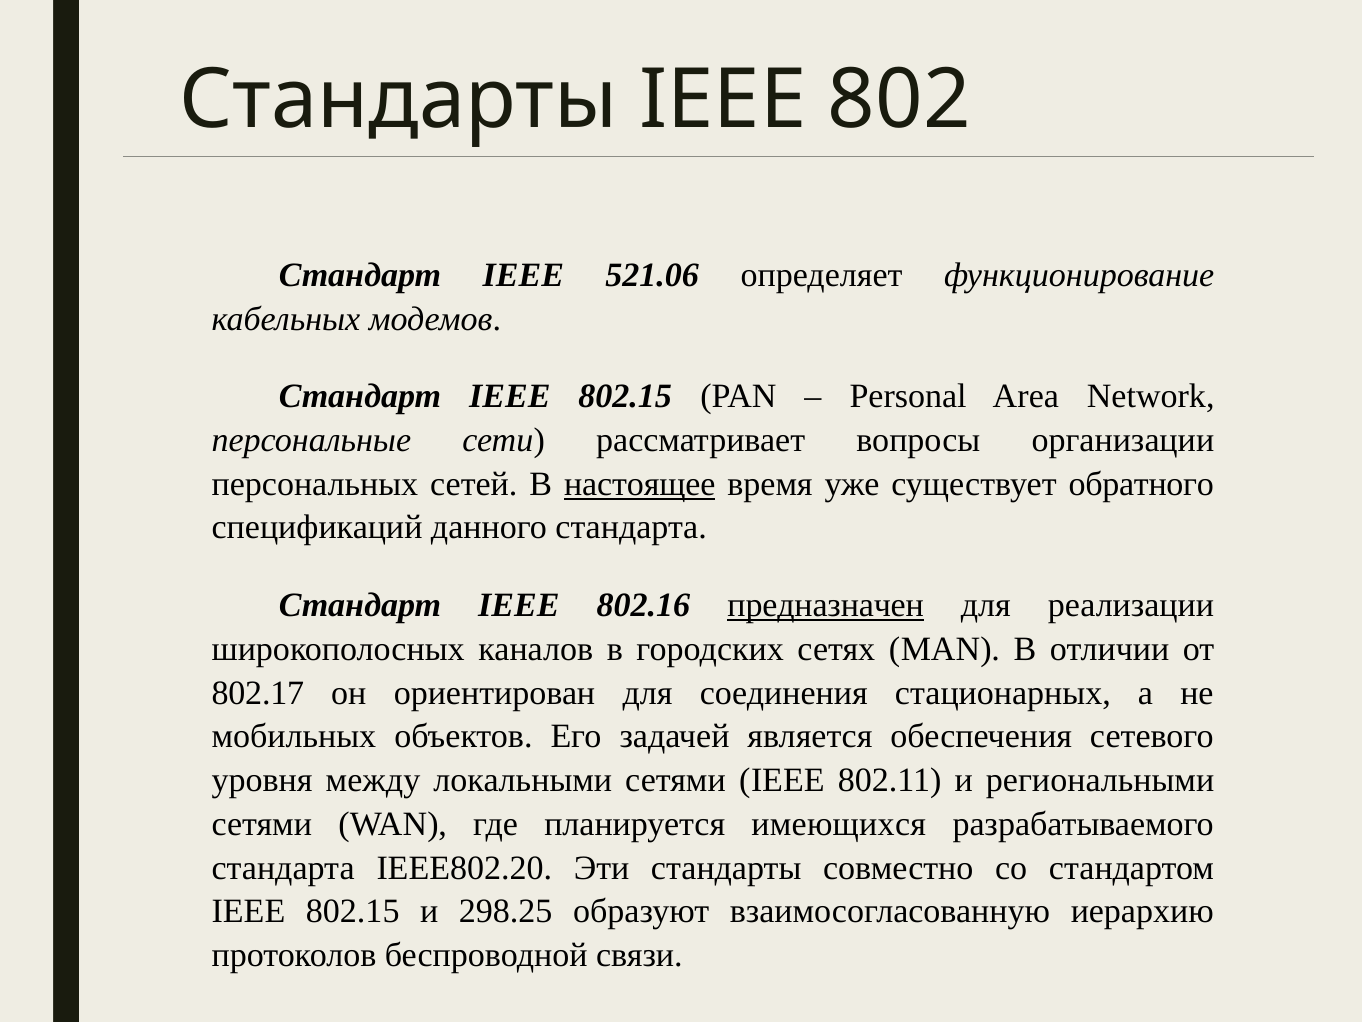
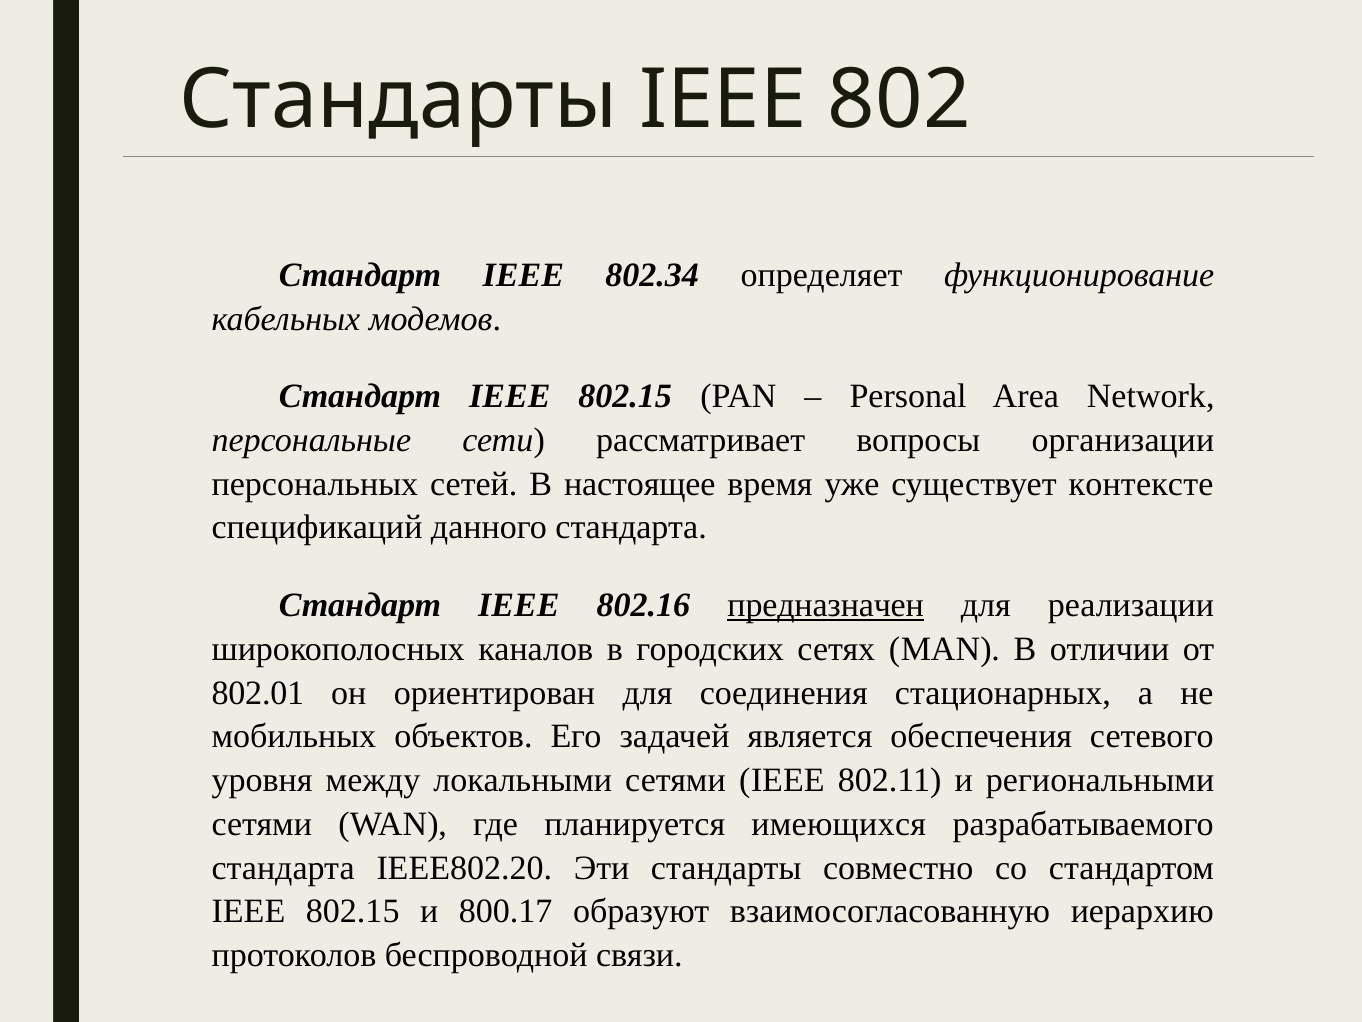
521.06: 521.06 -> 802.34
настоящее underline: present -> none
обратного: обратного -> контексте
802.17: 802.17 -> 802.01
298.25: 298.25 -> 800.17
